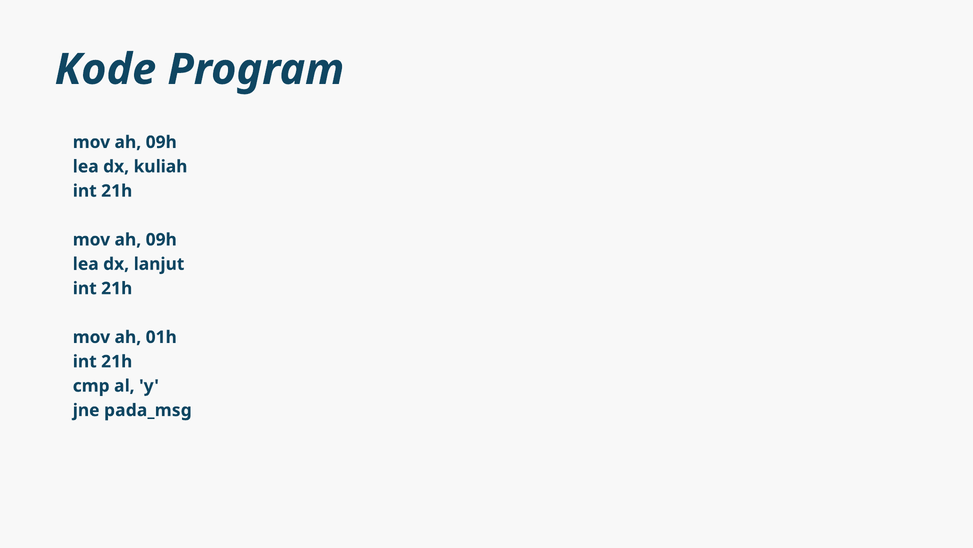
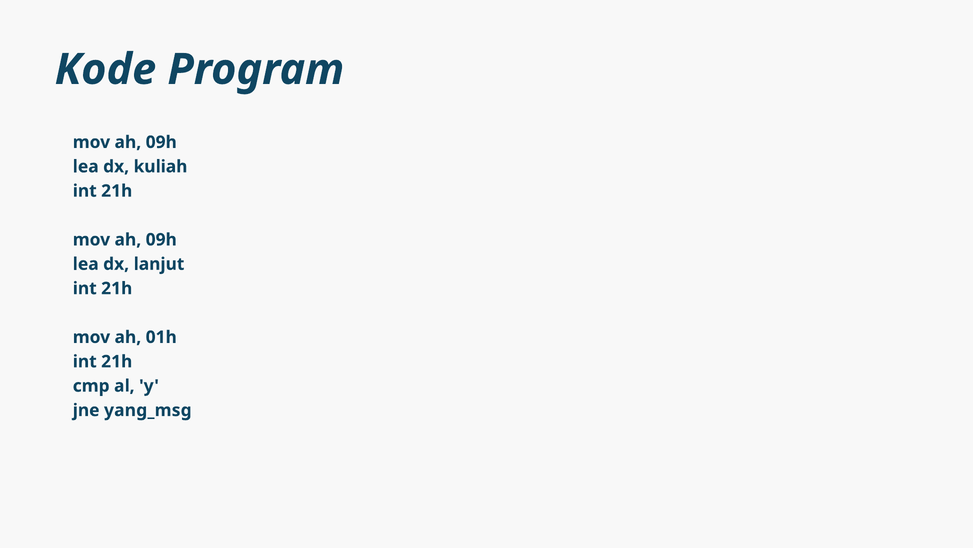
pada_msg: pada_msg -> yang_msg
